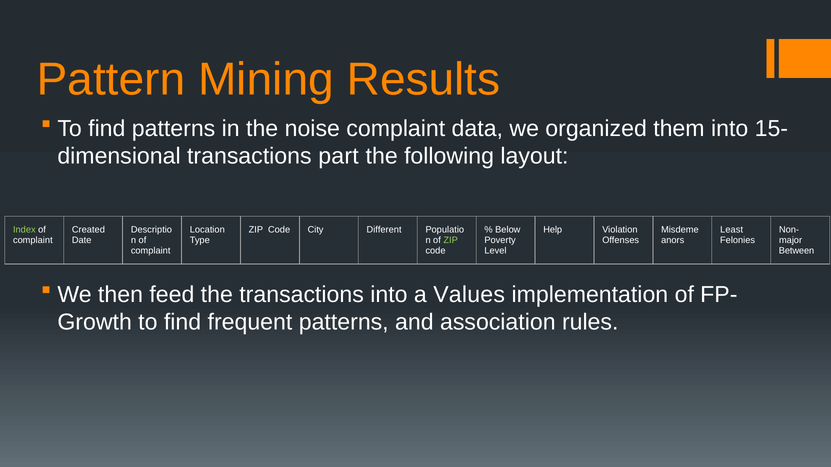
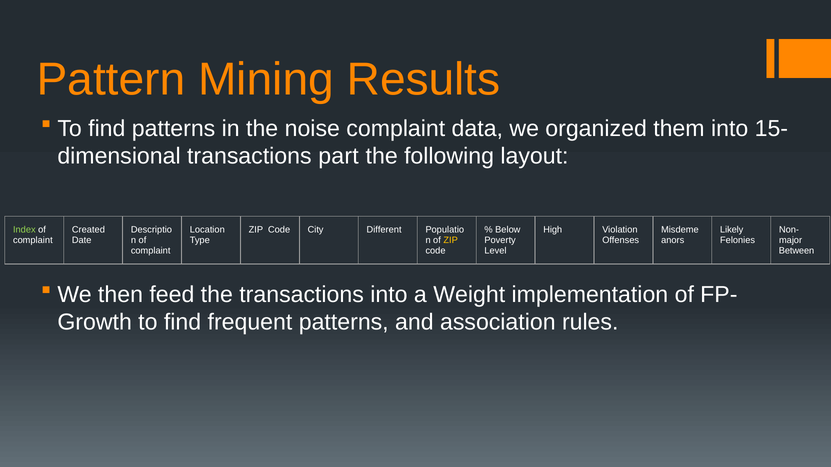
Help: Help -> High
Least: Least -> Likely
ZIP at (451, 240) colour: light green -> yellow
Values: Values -> Weight
